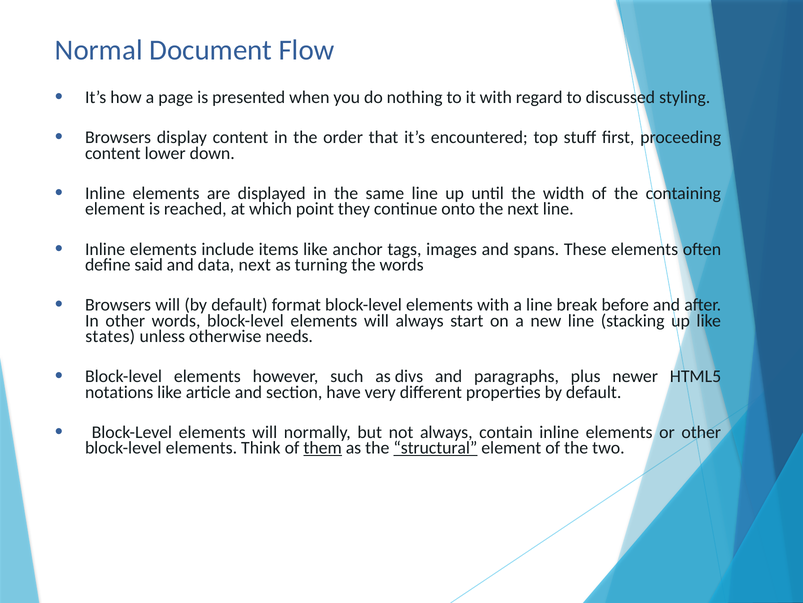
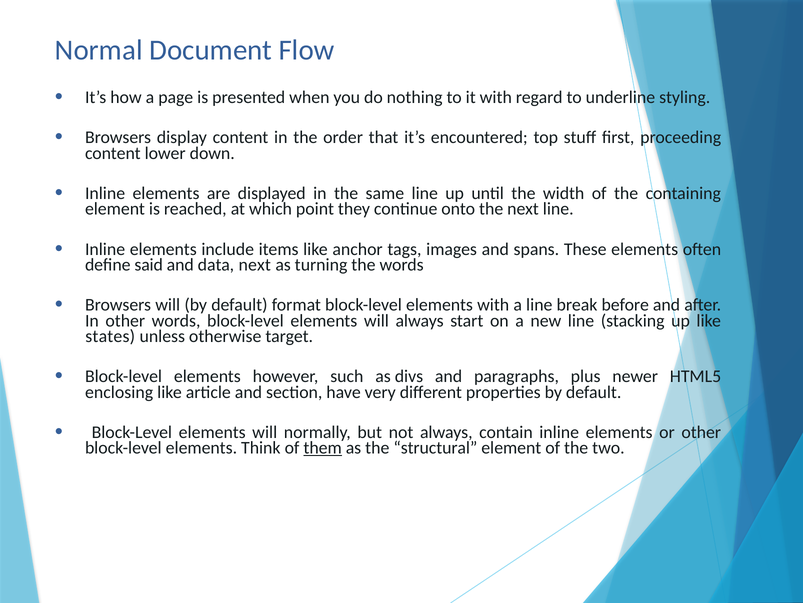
discussed: discussed -> underline
needs: needs -> target
notations: notations -> enclosing
structural underline: present -> none
